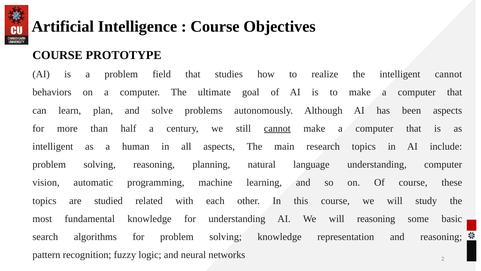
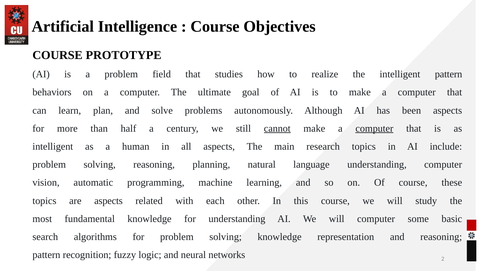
intelligent cannot: cannot -> pattern
computer at (374, 128) underline: none -> present
are studied: studied -> aspects
will reasoning: reasoning -> computer
